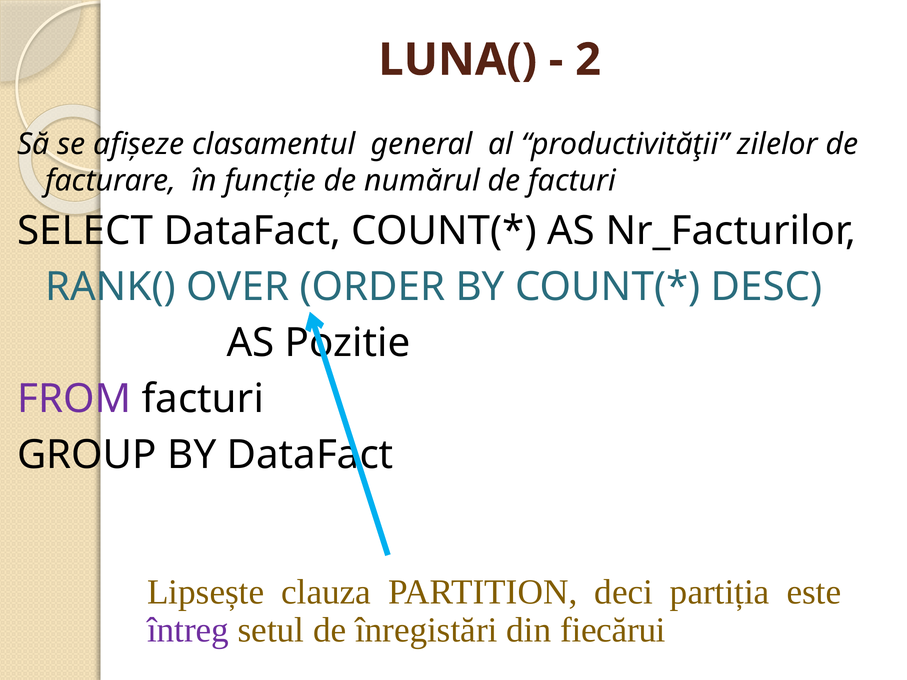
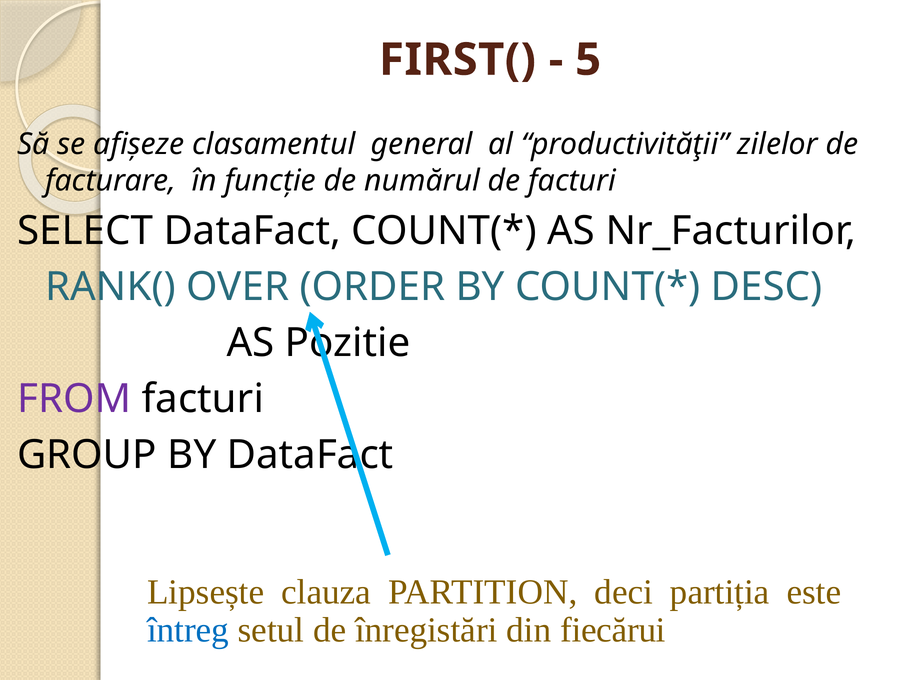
LUNA(: LUNA( -> FIRST(
2: 2 -> 5
întreg colour: purple -> blue
